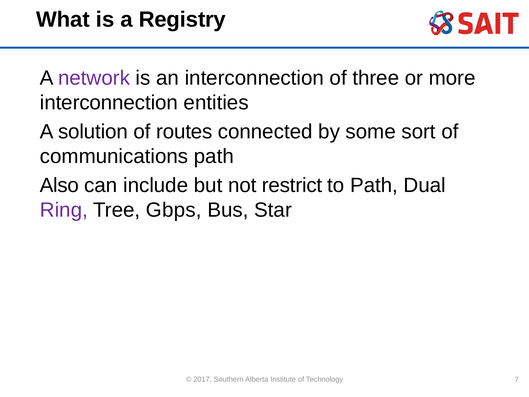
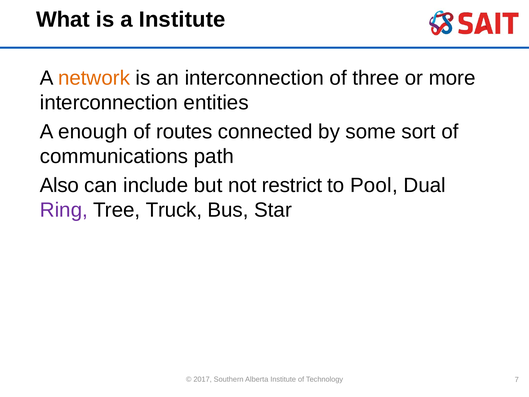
a Registry: Registry -> Institute
network colour: purple -> orange
solution: solution -> enough
to Path: Path -> Pool
Gbps: Gbps -> Truck
